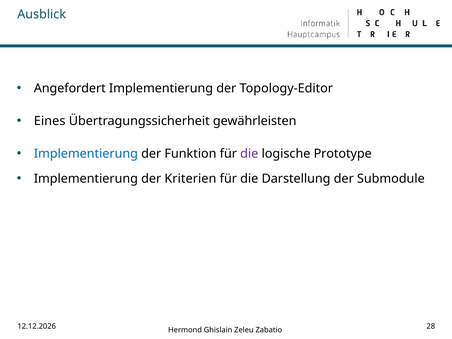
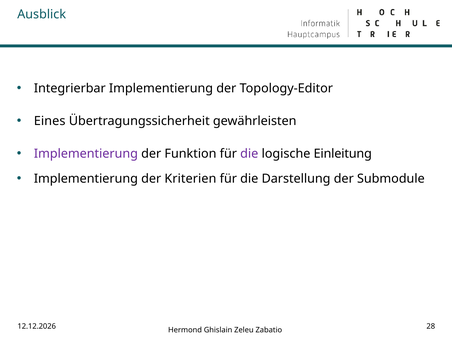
Angefordert: Angefordert -> Integrierbar
Implementierung at (86, 154) colour: blue -> purple
Prototype: Prototype -> Einleitung
